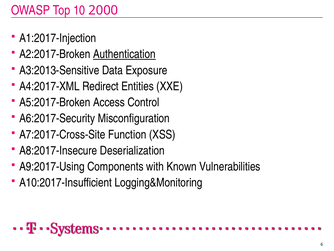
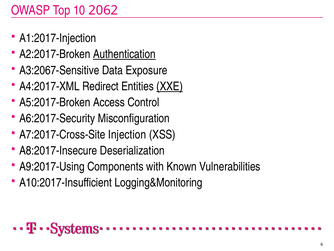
2000: 2000 -> 2062
A3:2013-Sensitive: A3:2013-Sensitive -> A3:2067-Sensitive
XXE underline: none -> present
Function: Function -> Injection
